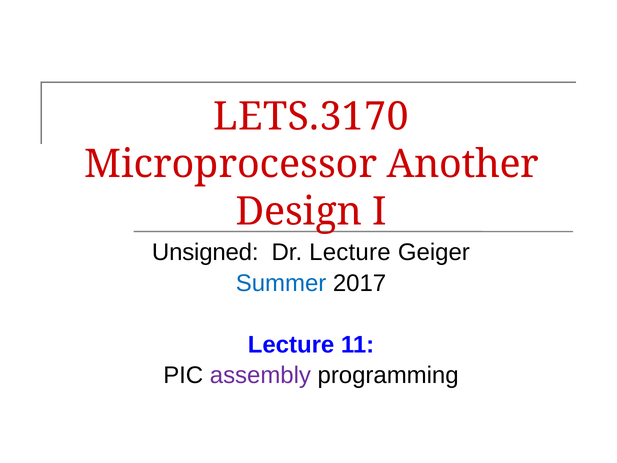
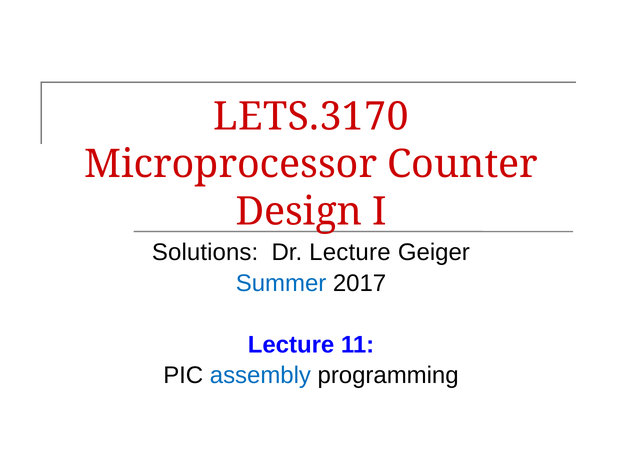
Another: Another -> Counter
Unsigned: Unsigned -> Solutions
assembly colour: purple -> blue
